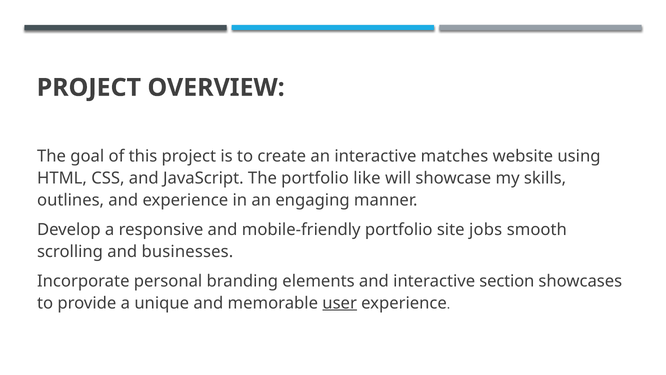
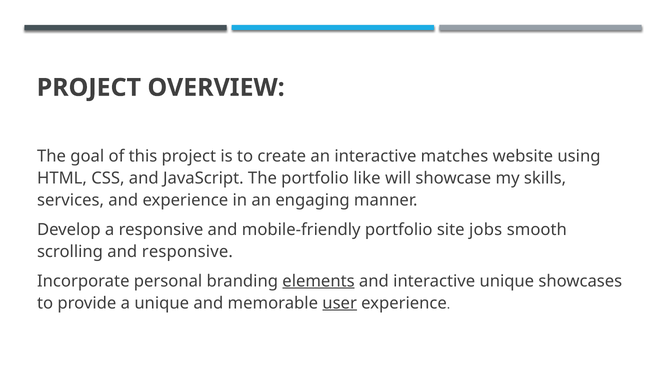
outlines: outlines -> services
and businesses: businesses -> responsive
elements underline: none -> present
interactive section: section -> unique
